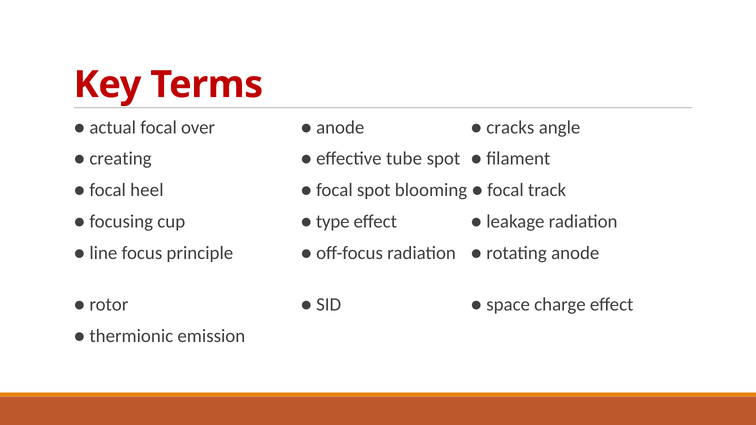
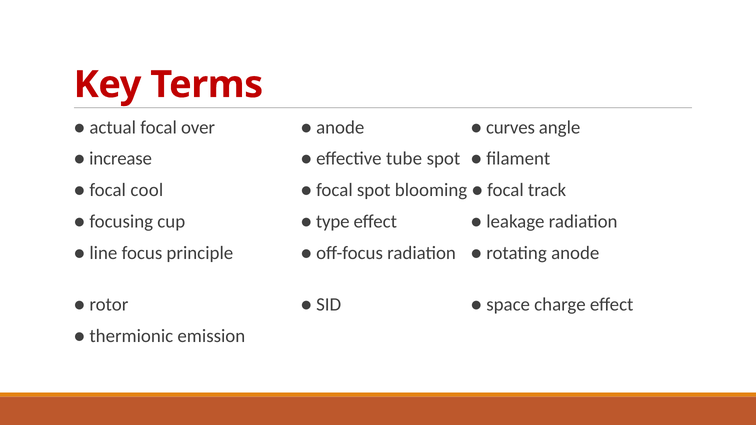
cracks: cracks -> curves
creating: creating -> increase
heel: heel -> cool
